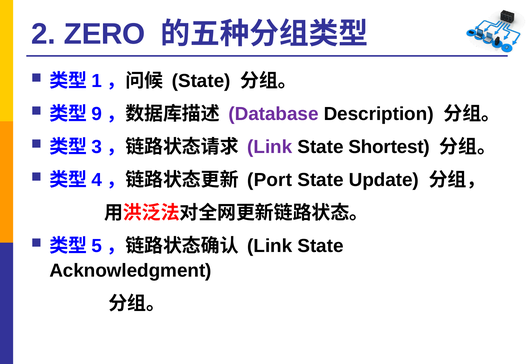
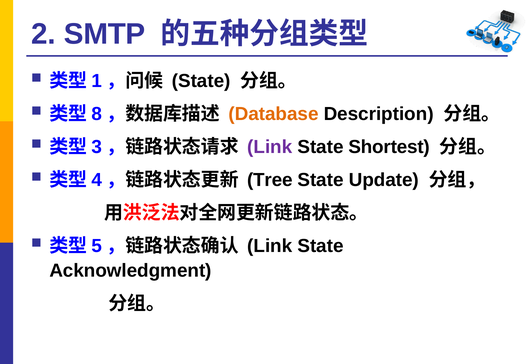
ZERO: ZERO -> SMTP
9: 9 -> 8
Database colour: purple -> orange
Port: Port -> Tree
